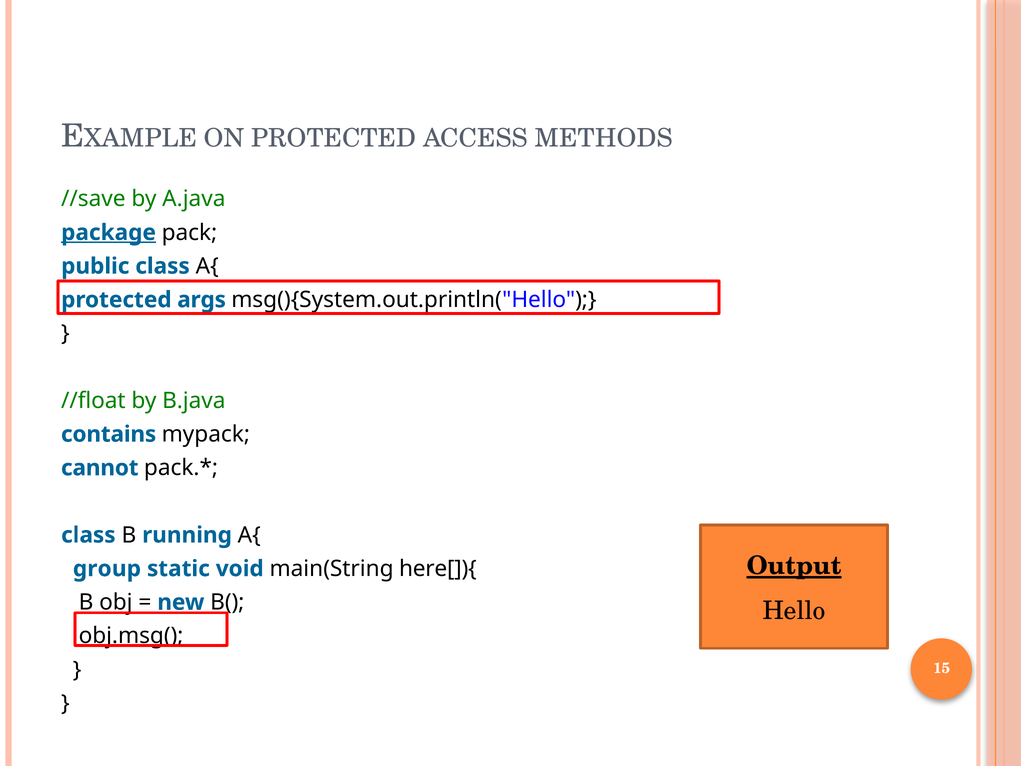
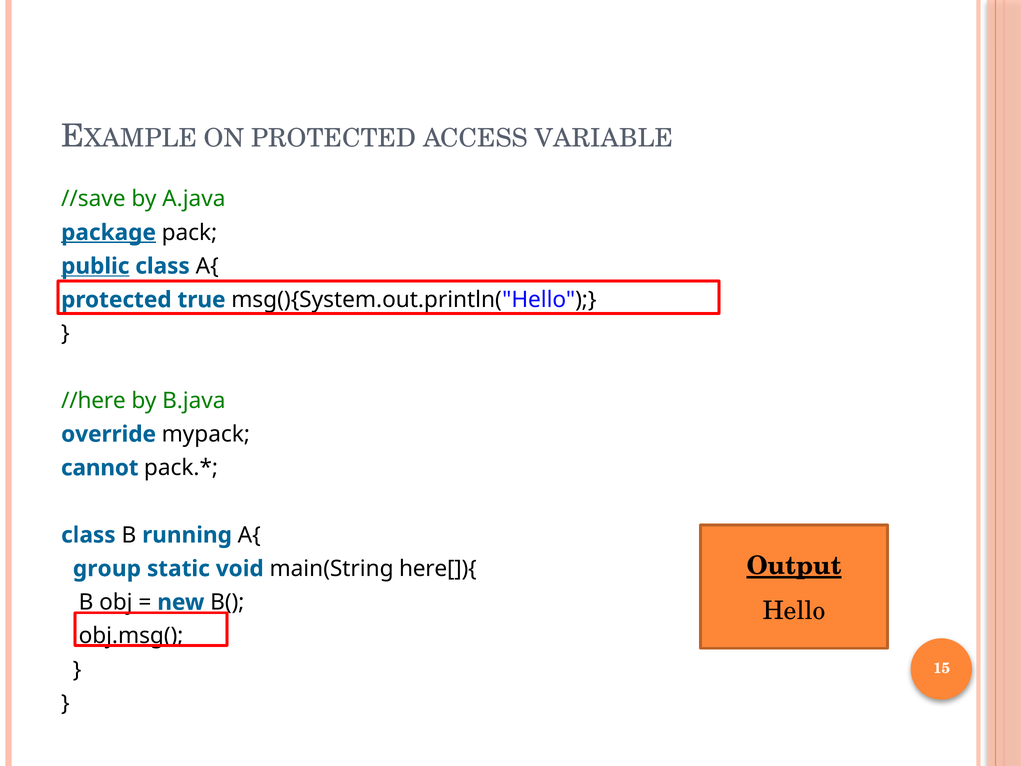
METHODS: METHODS -> VARIABLE
public underline: none -> present
args: args -> true
//float: //float -> //here
contains: contains -> override
